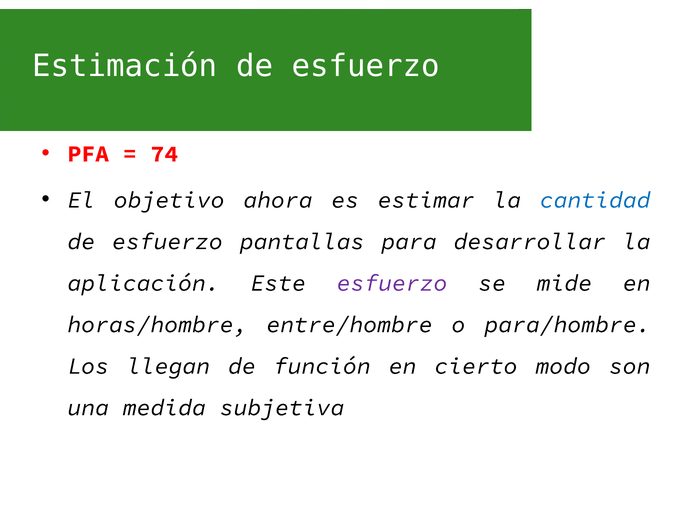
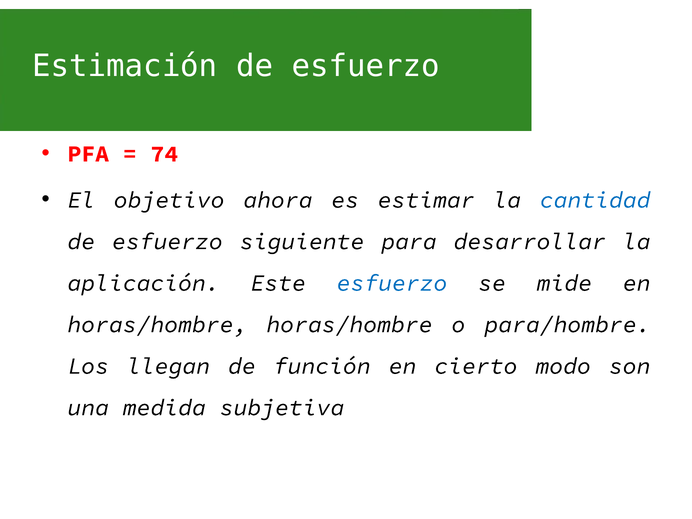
pantallas: pantallas -> siguiente
esfuerzo at (392, 283) colour: purple -> blue
horas/hombre entre/hombre: entre/hombre -> horas/hombre
